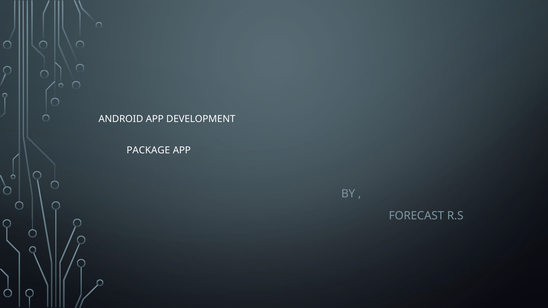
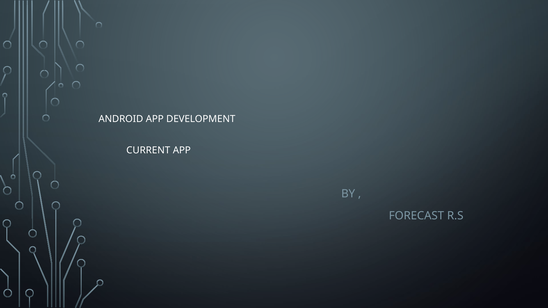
PACKAGE: PACKAGE -> CURRENT
